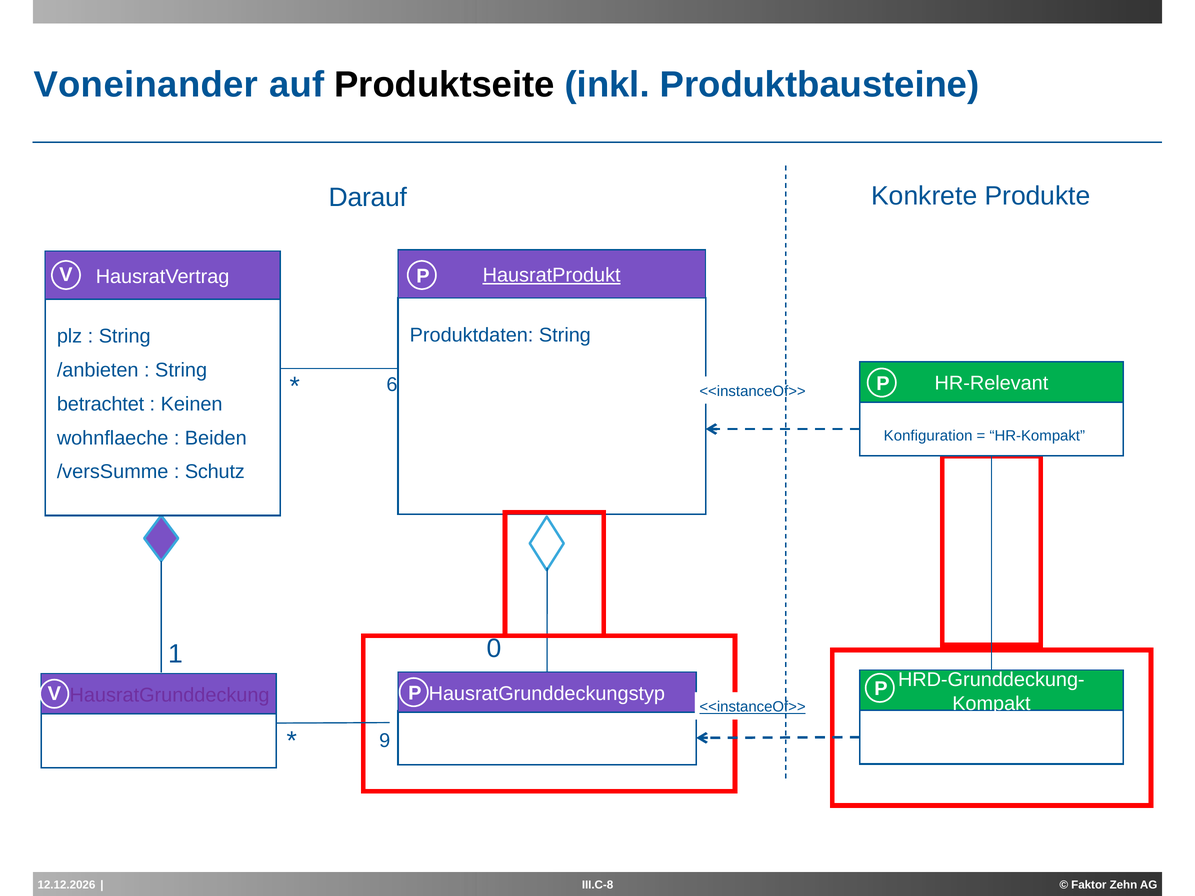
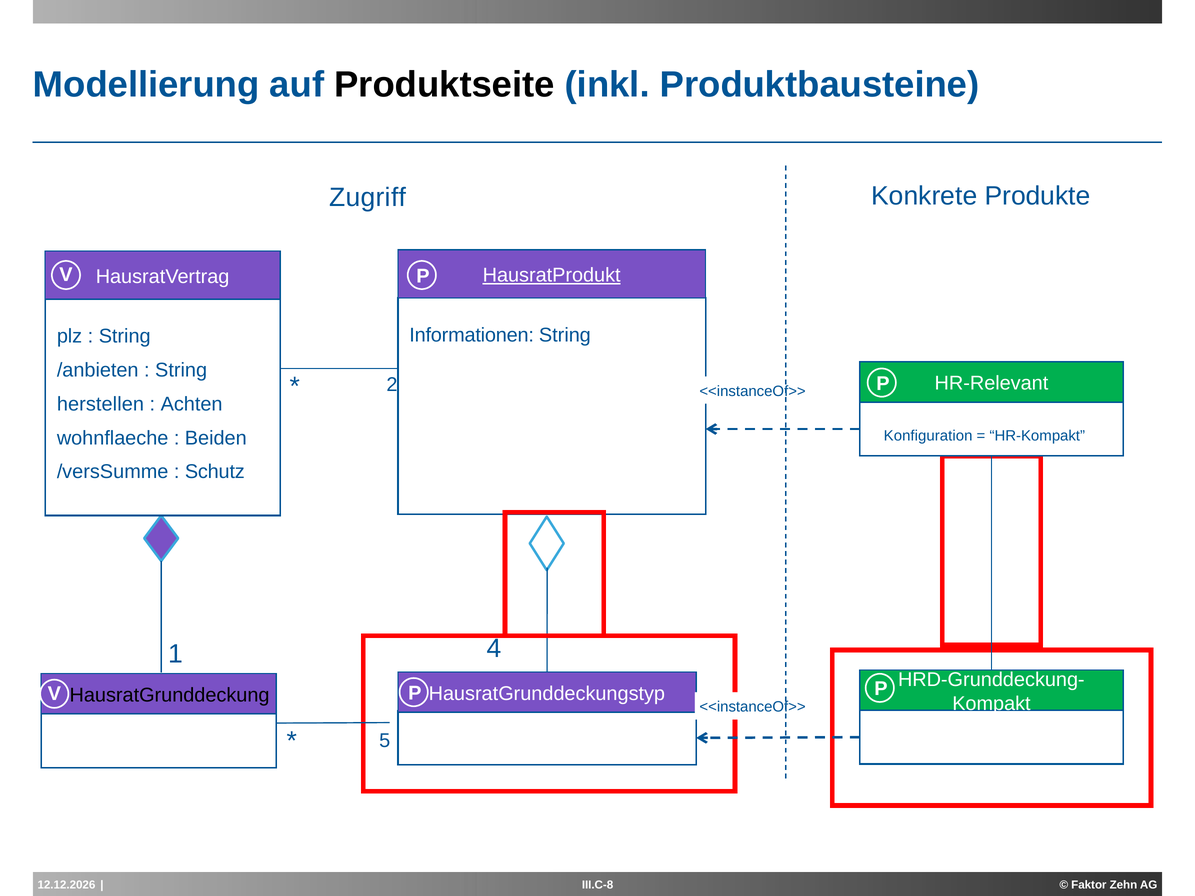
Voneinander: Voneinander -> Modellierung
Darauf: Darauf -> Zugriff
Produktdaten: Produktdaten -> Informationen
6: 6 -> 2
betrachtet: betrachtet -> herstellen
Keinen: Keinen -> Achten
0: 0 -> 4
HausratGrunddeckung colour: purple -> black
<<instanceOf>> at (753, 707) underline: present -> none
9: 9 -> 5
